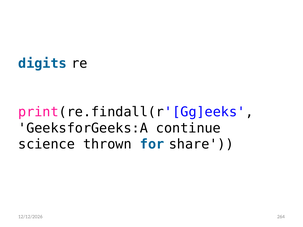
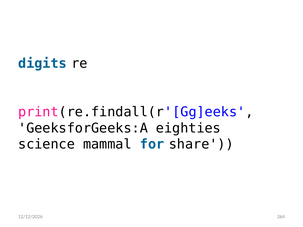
continue: continue -> eighties
thrown: thrown -> mammal
